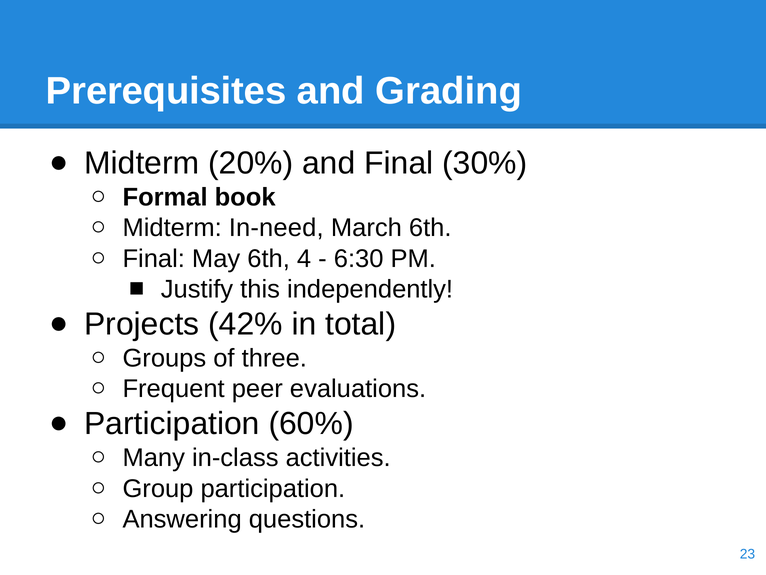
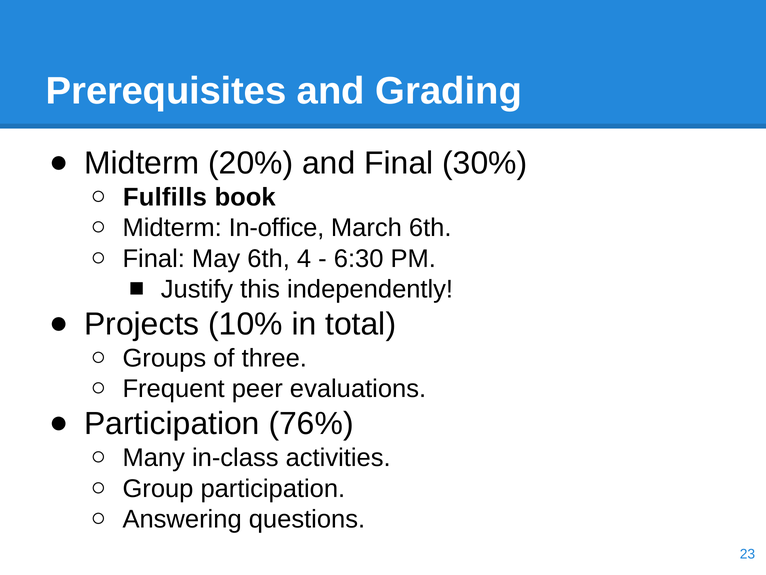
Formal: Formal -> Fulfills
In-need: In-need -> In-office
42%: 42% -> 10%
60%: 60% -> 76%
